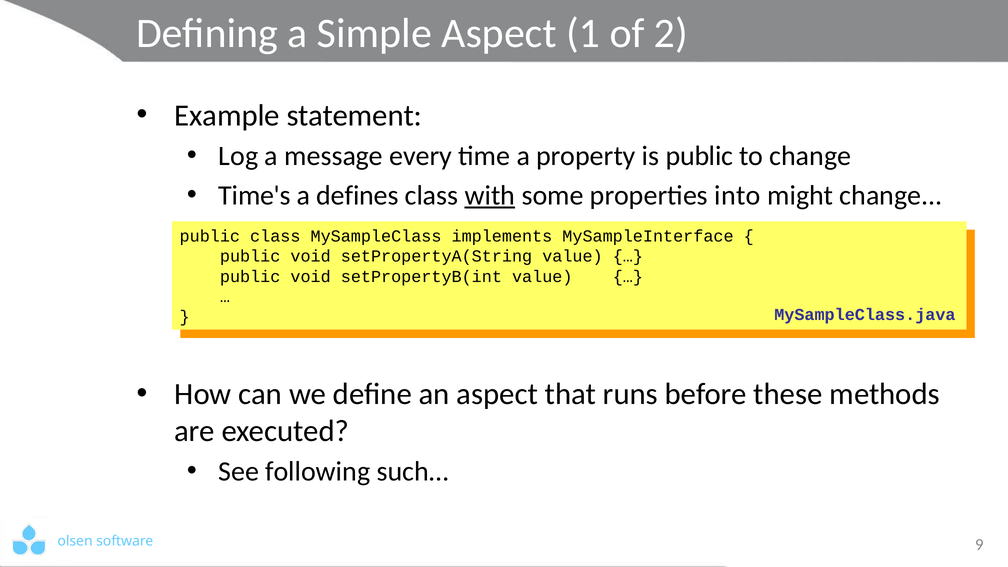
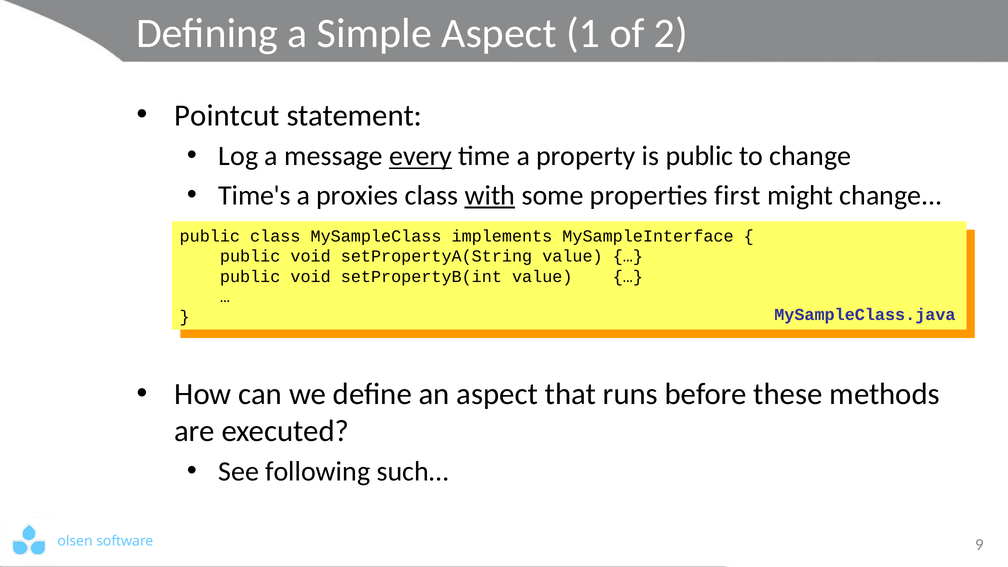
Example: Example -> Pointcut
every underline: none -> present
defines: defines -> proxies
into: into -> first
